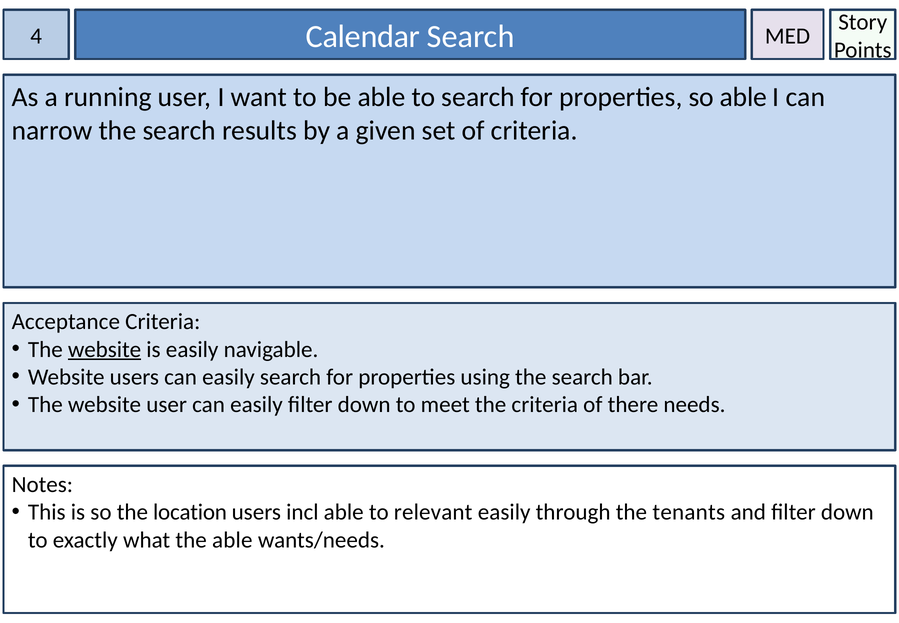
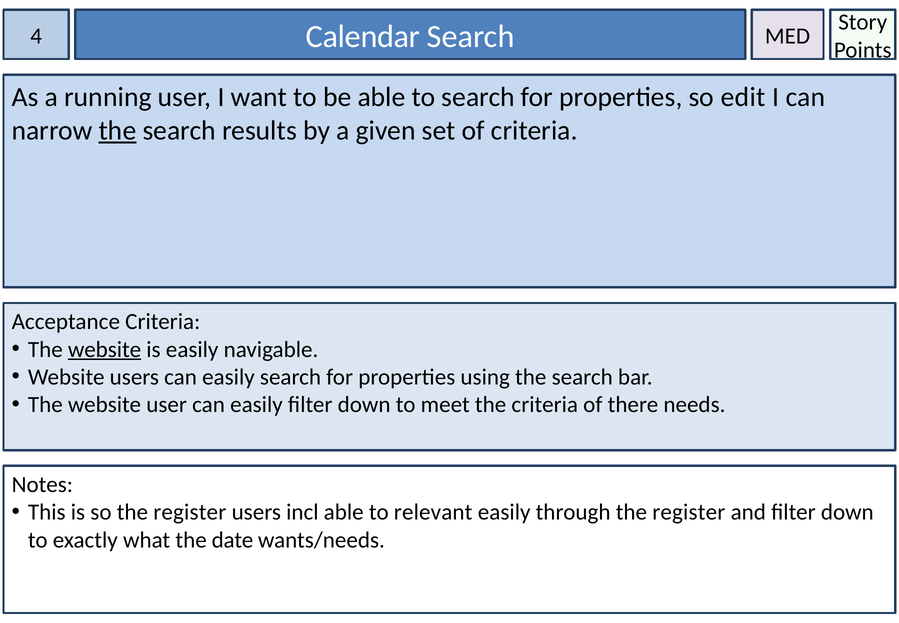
so able: able -> edit
the at (117, 130) underline: none -> present
so the location: location -> register
through the tenants: tenants -> register
the able: able -> date
